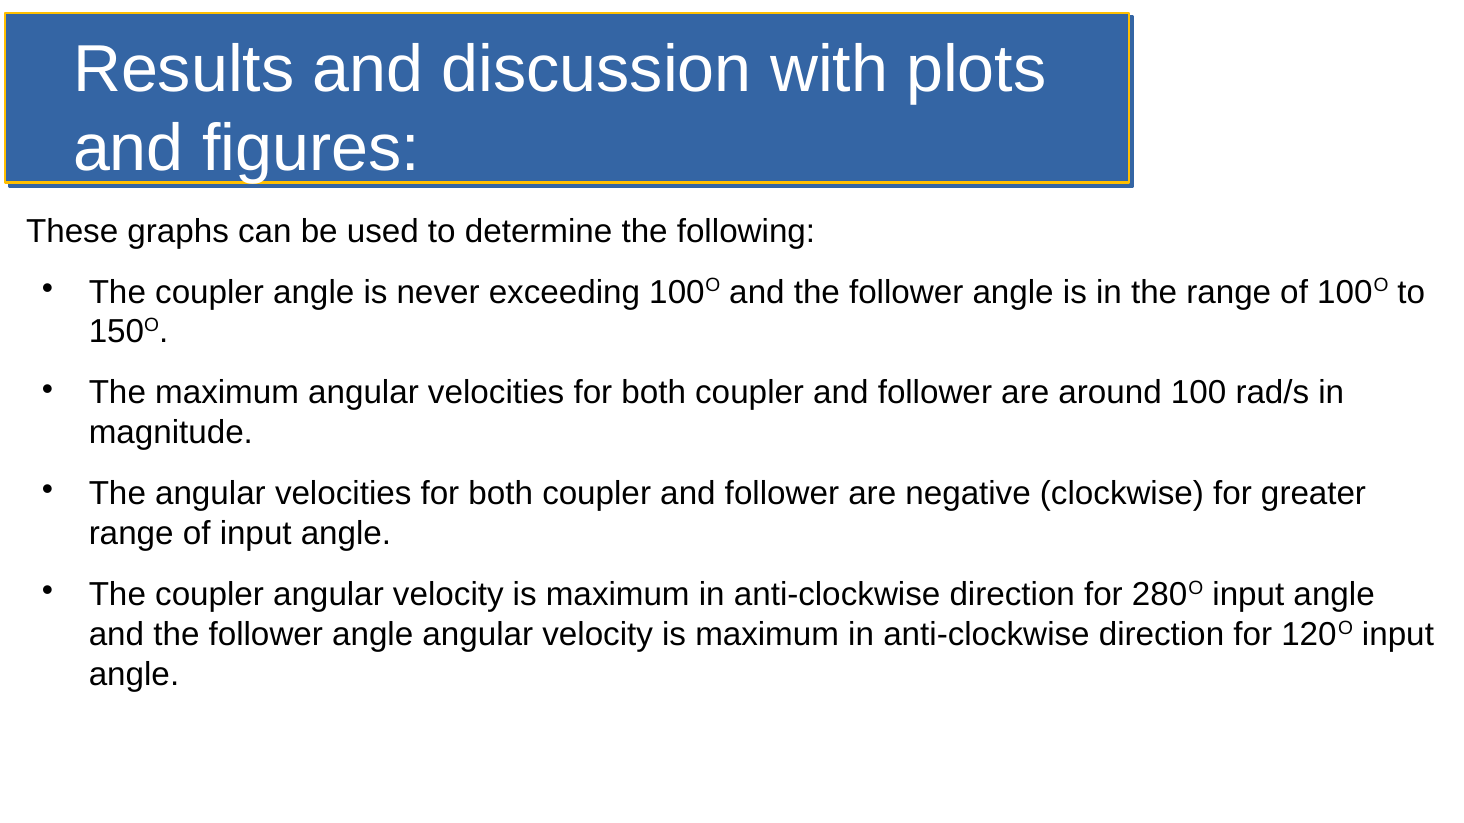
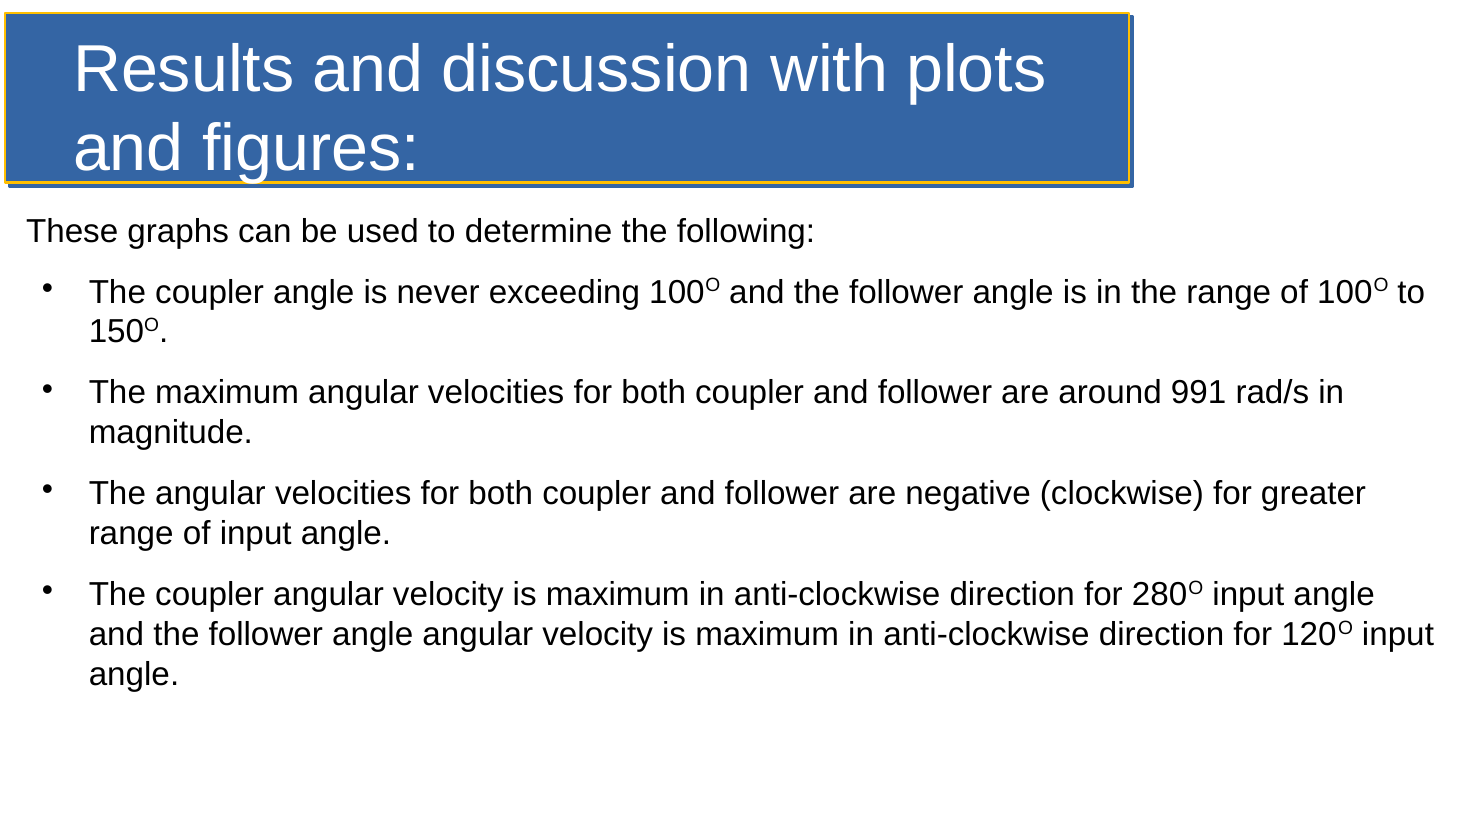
100: 100 -> 991
